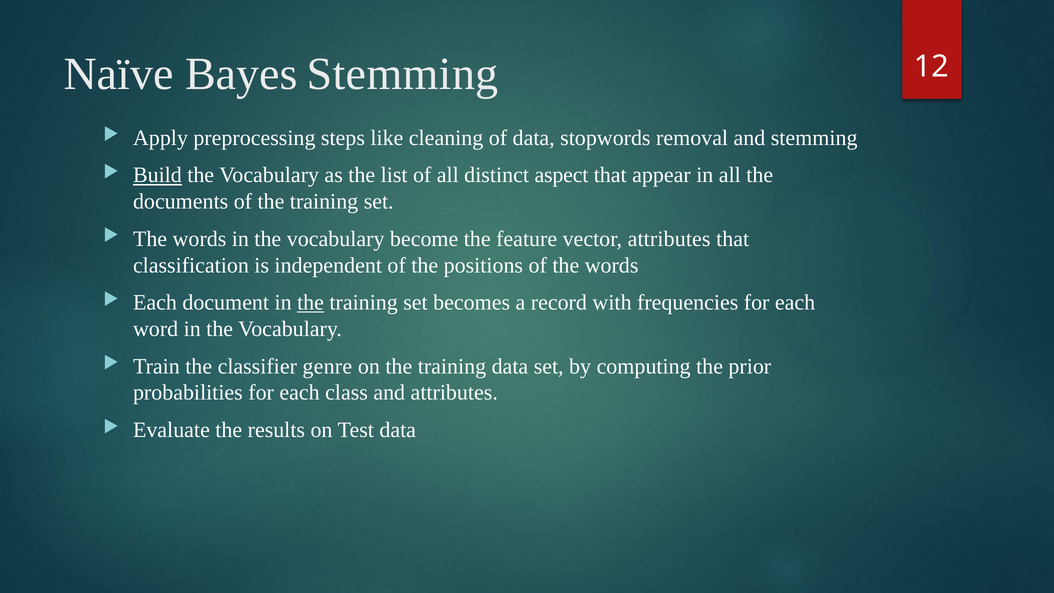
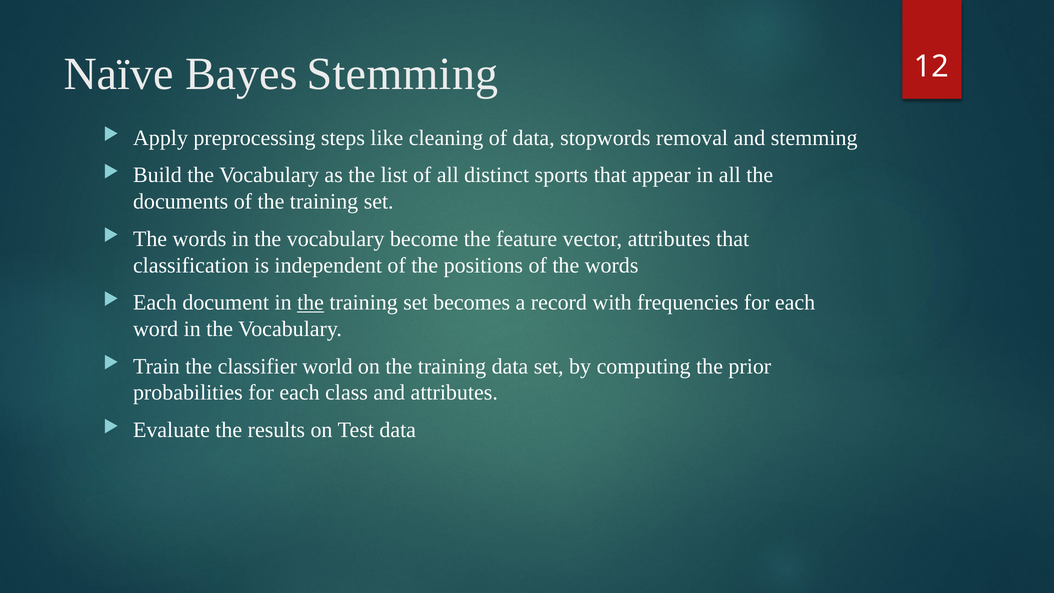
Build underline: present -> none
aspect: aspect -> sports
genre: genre -> world
